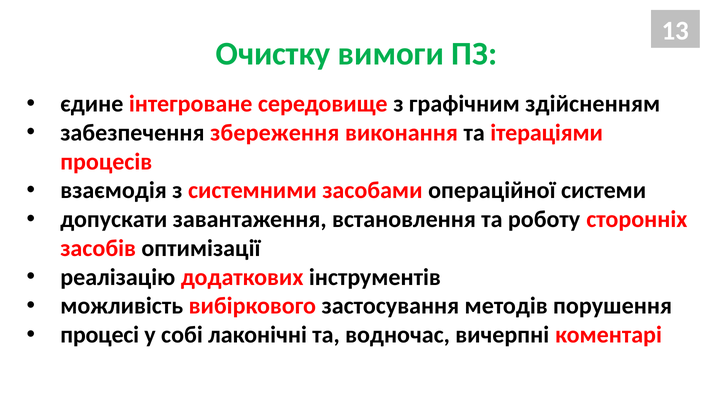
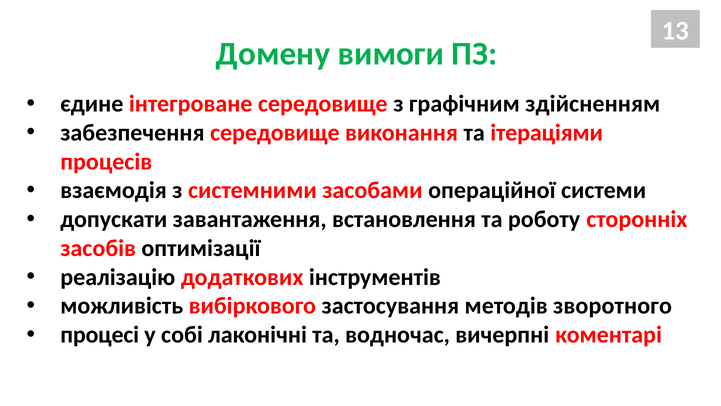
Очистку: Очистку -> Домену
забезпечення збереження: збереження -> середовище
порушення: порушення -> зворотного
